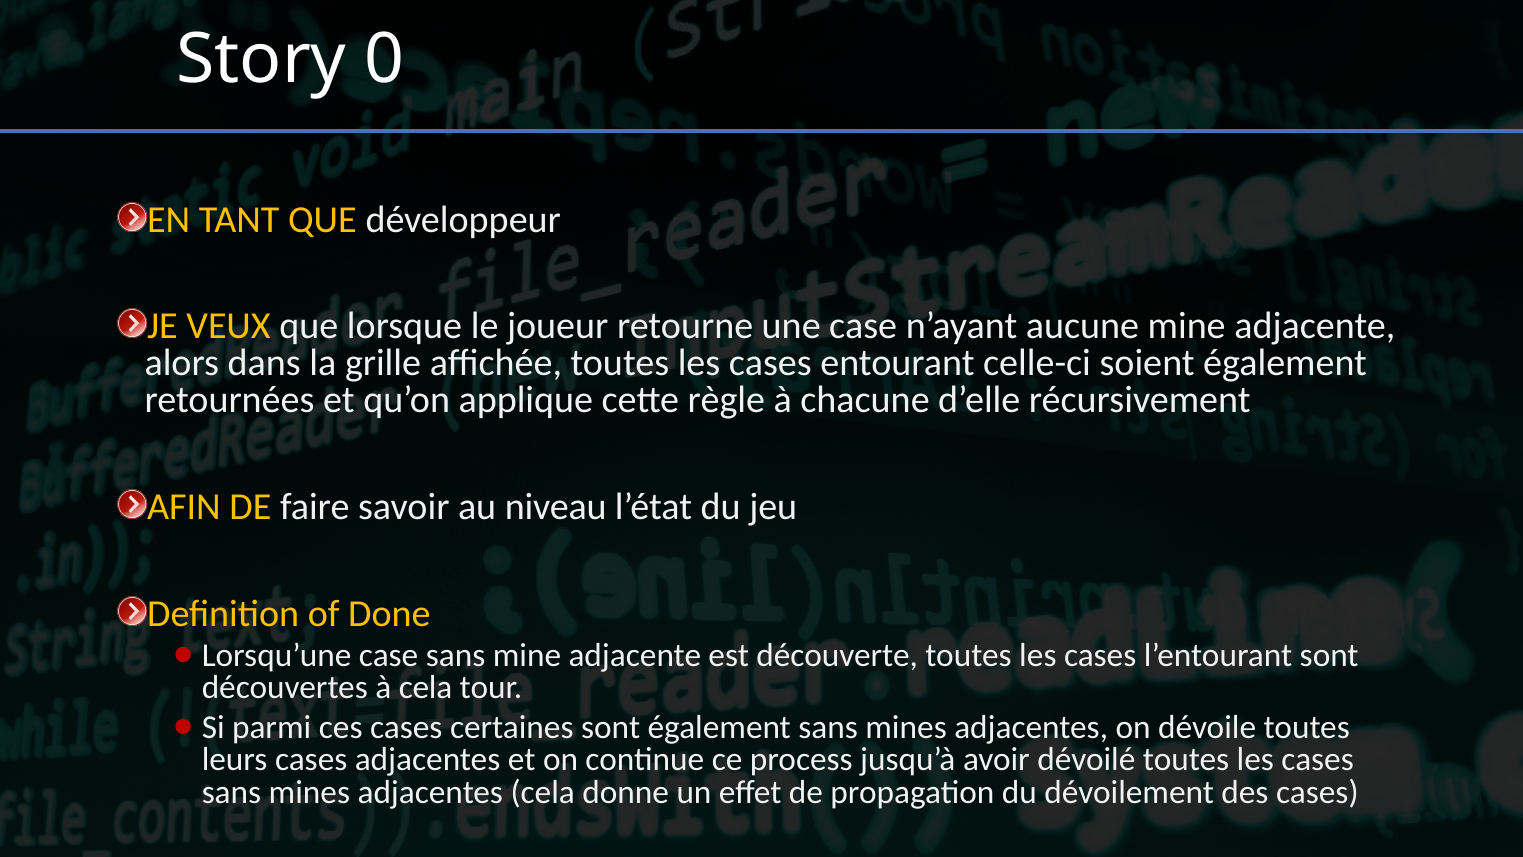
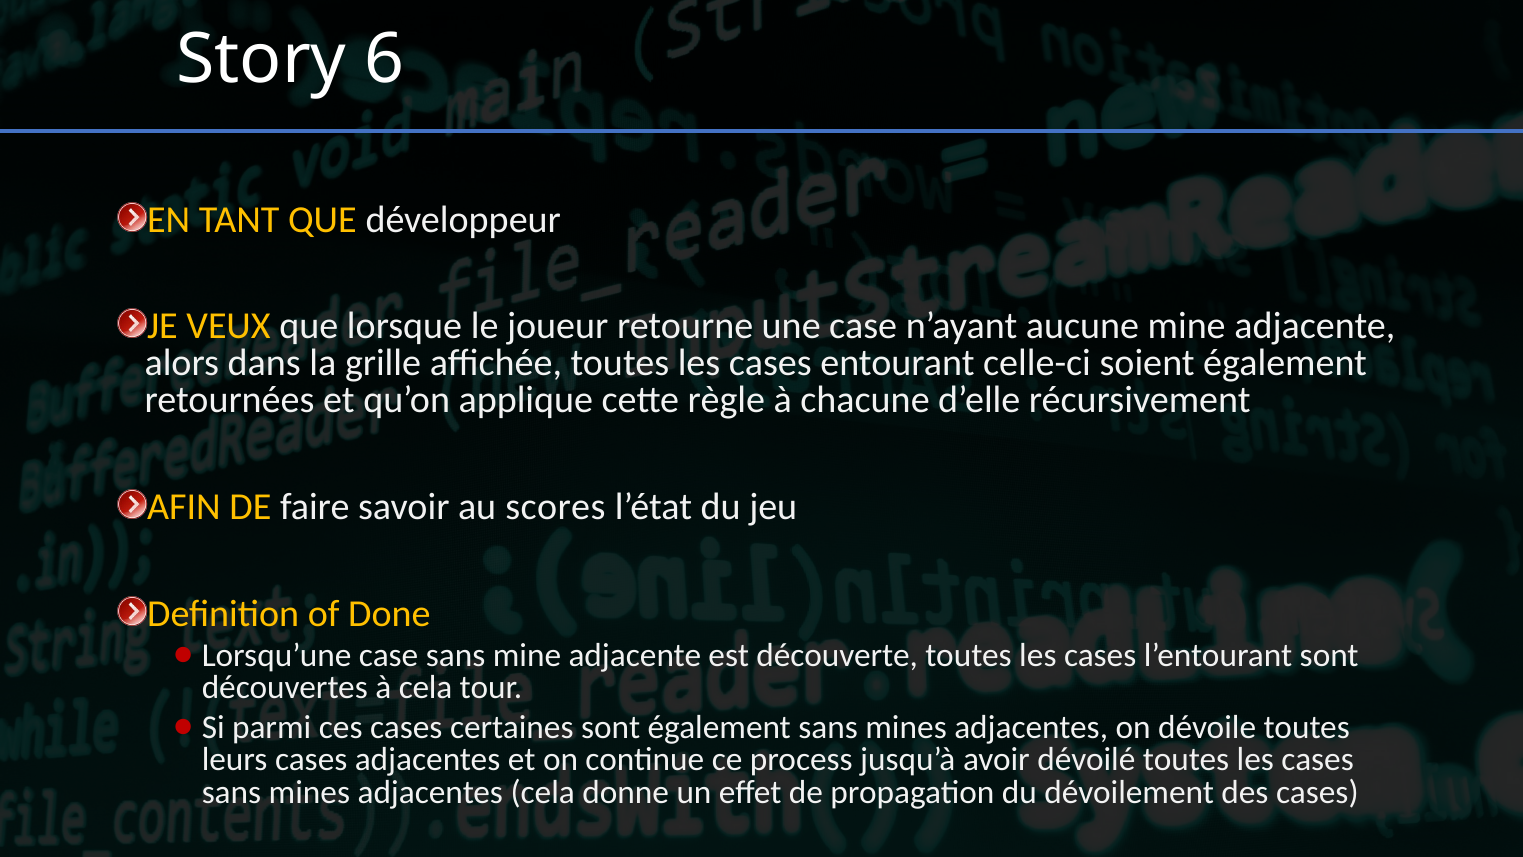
0: 0 -> 6
niveau: niveau -> scores
